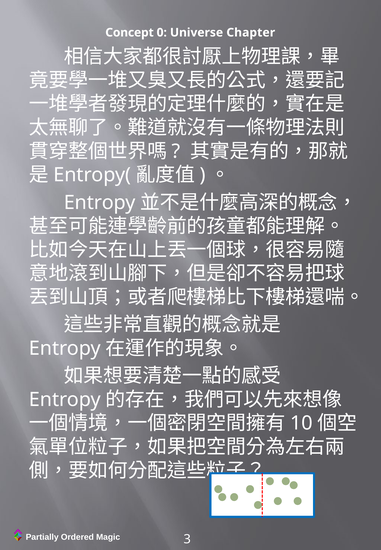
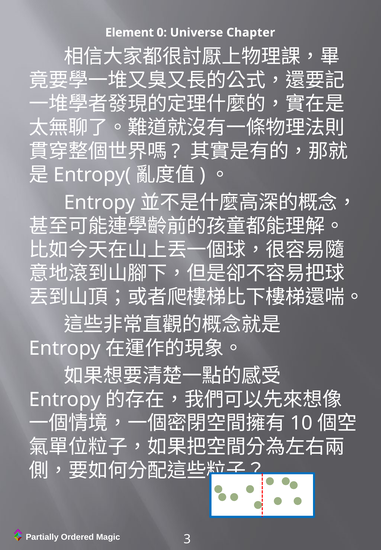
Concept: Concept -> Element
